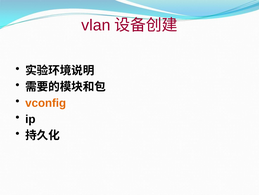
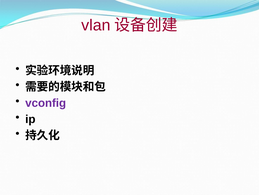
vconfig colour: orange -> purple
